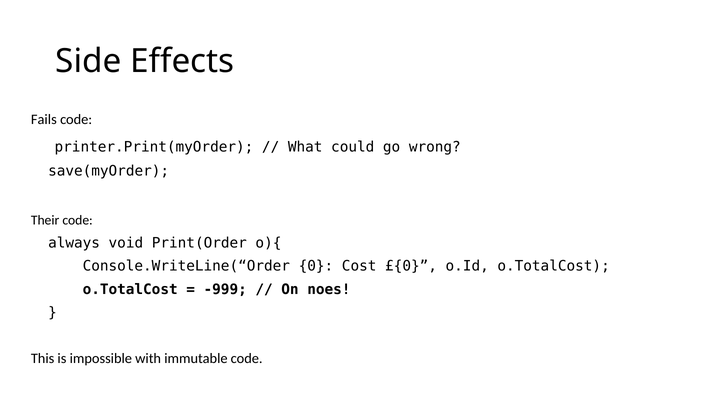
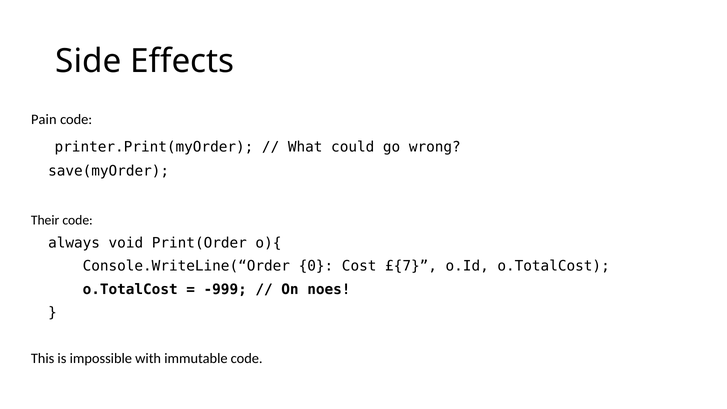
Fails: Fails -> Pain
£{0: £{0 -> £{7
